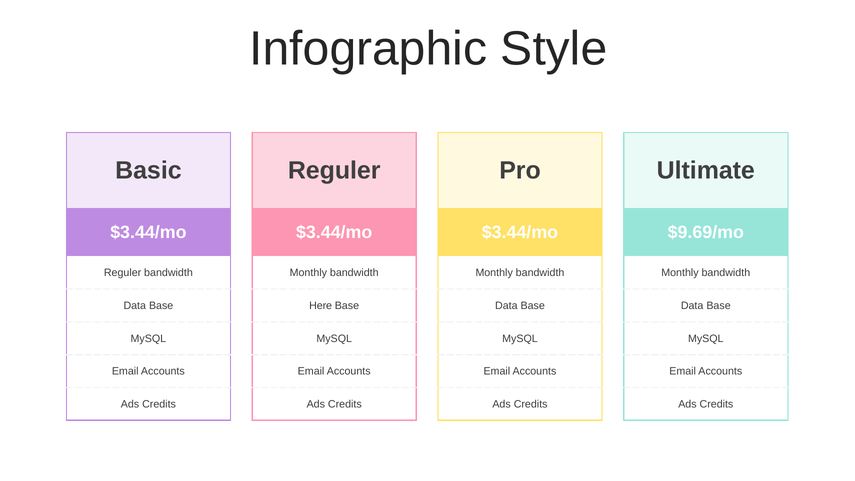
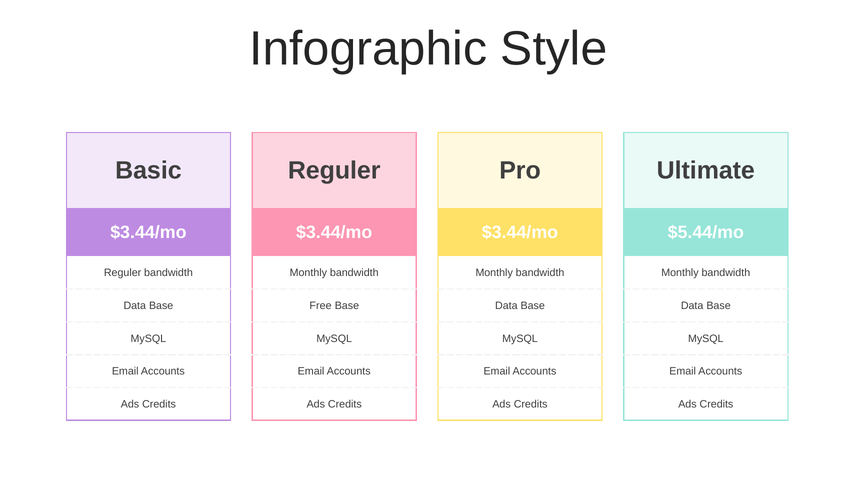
$9.69/mo: $9.69/mo -> $5.44/mo
Here: Here -> Free
